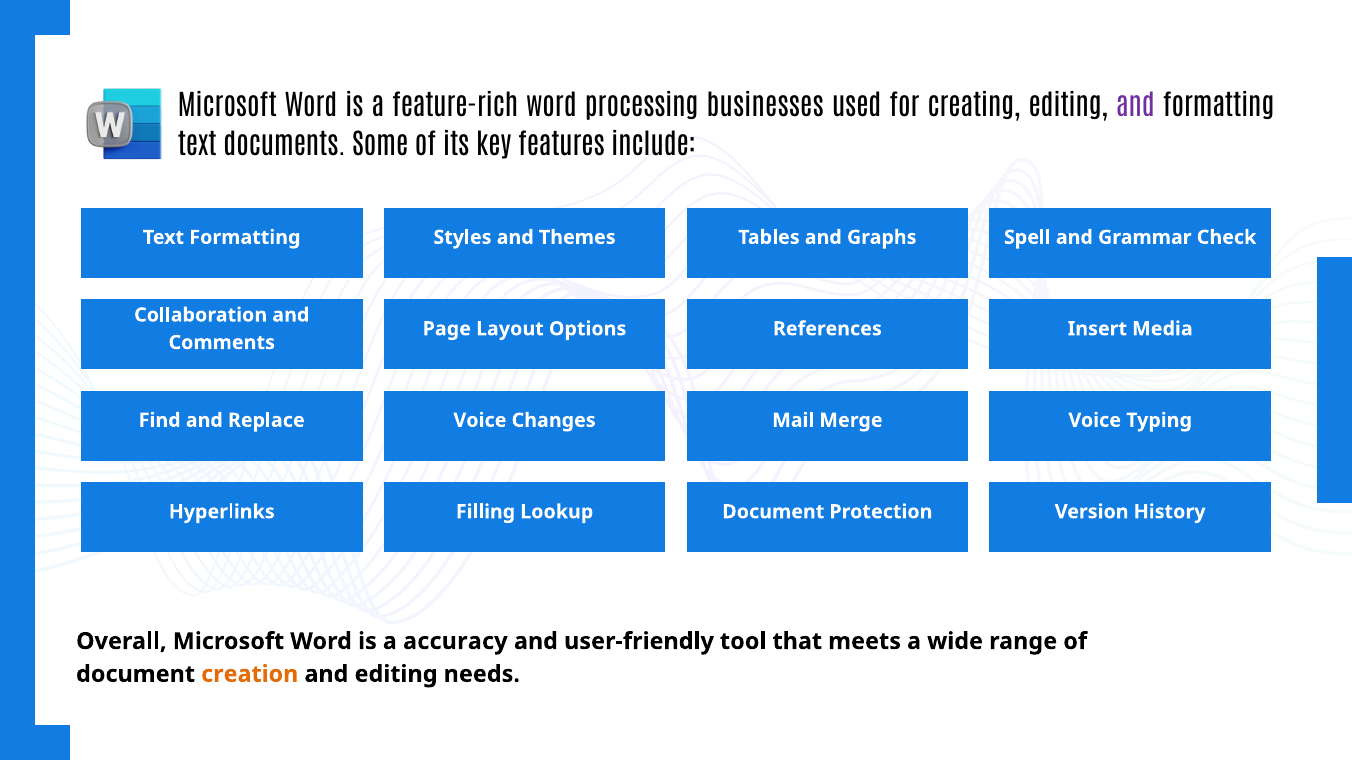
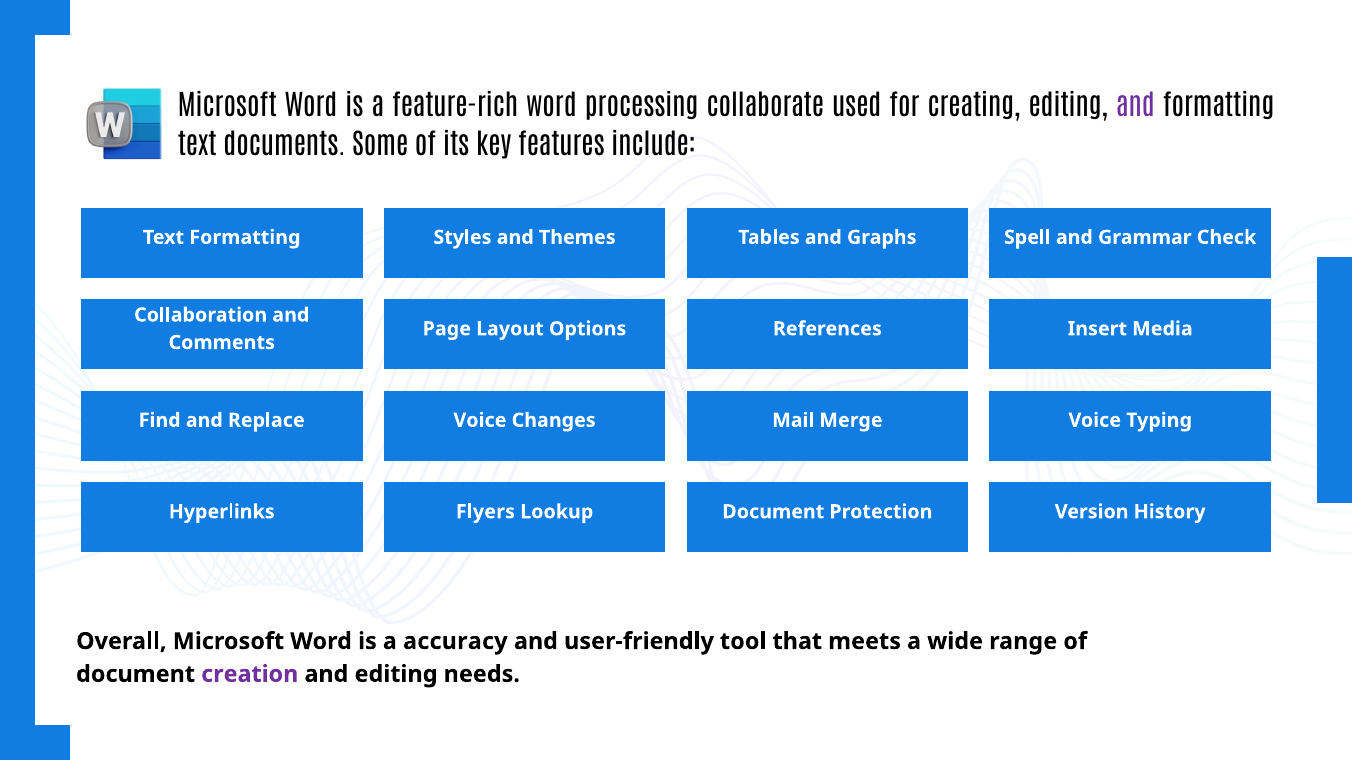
businesses: businesses -> collaborate
Filling: Filling -> Flyers
creation colour: orange -> purple
